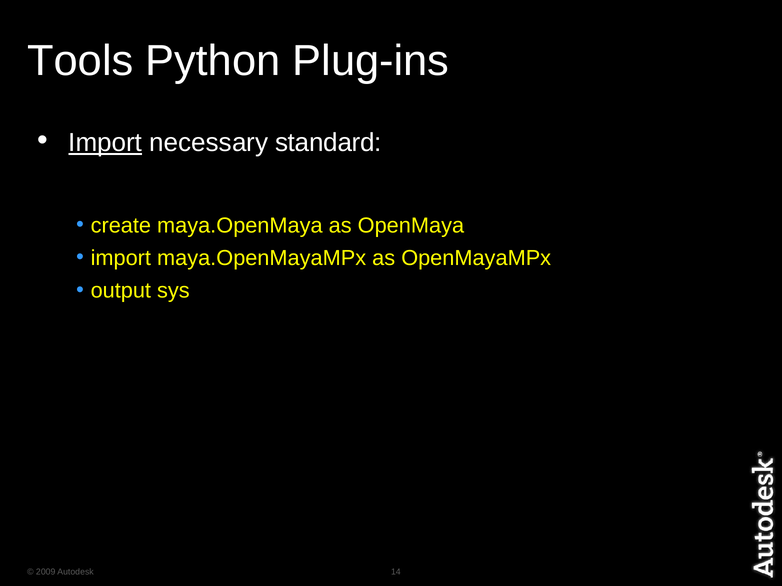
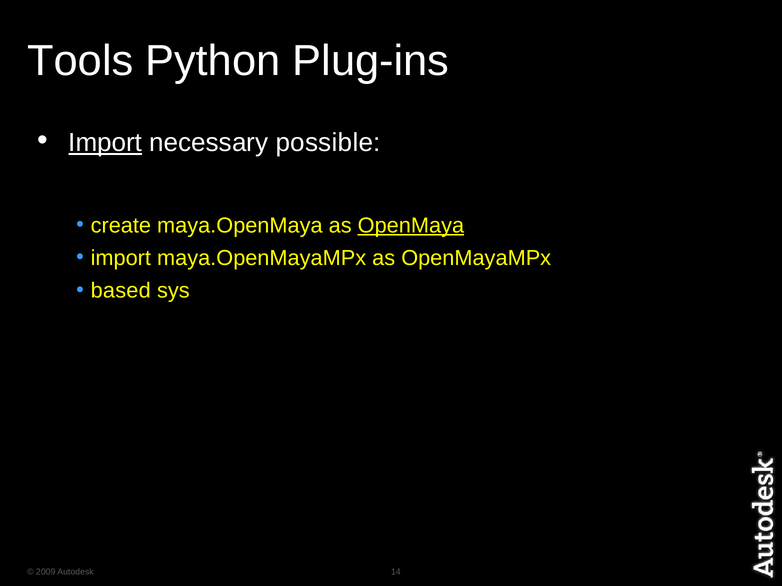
standard: standard -> possible
OpenMaya underline: none -> present
output: output -> based
